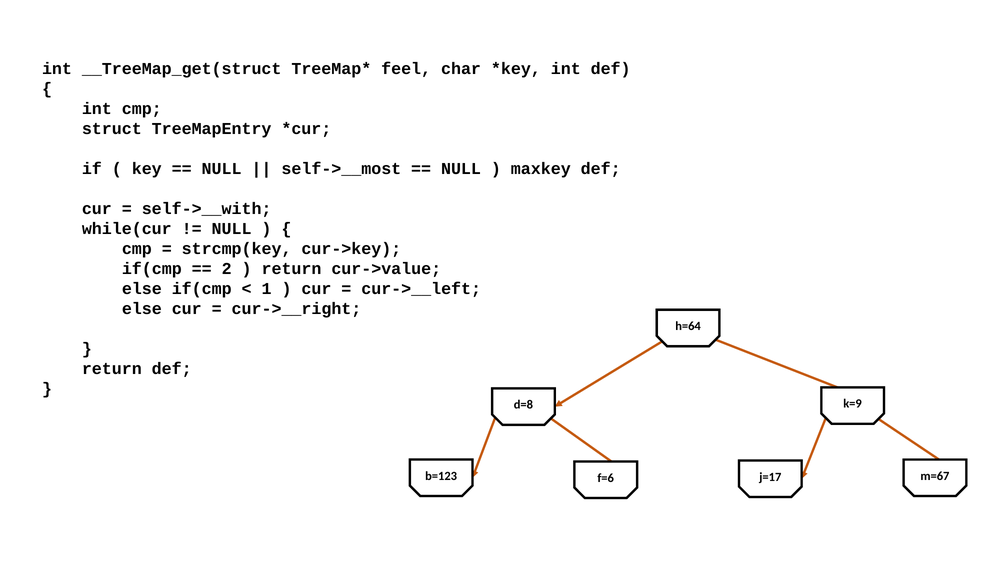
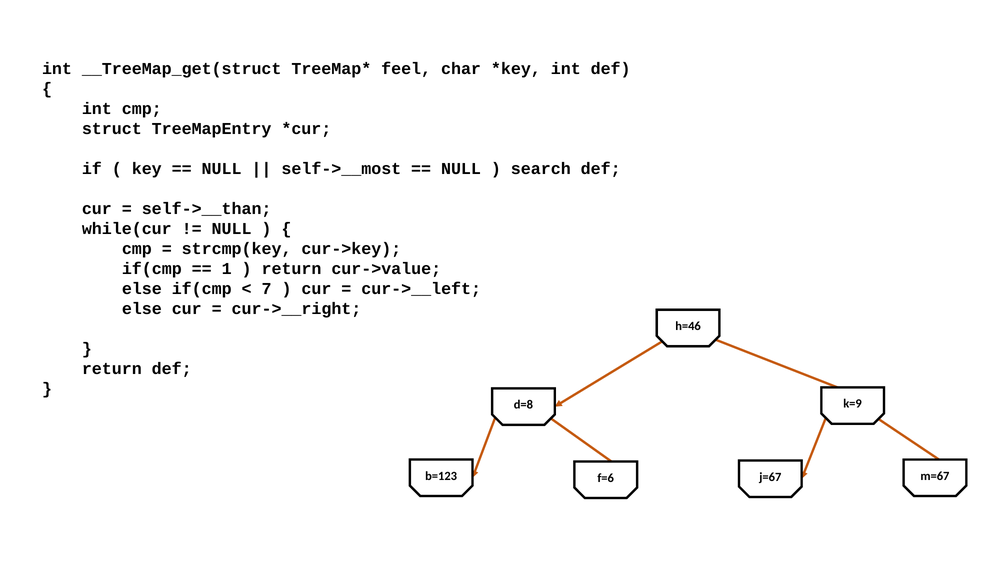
maxkey: maxkey -> search
self->__with: self->__with -> self->__than
2: 2 -> 1
1: 1 -> 7
h=64: h=64 -> h=46
j=17: j=17 -> j=67
